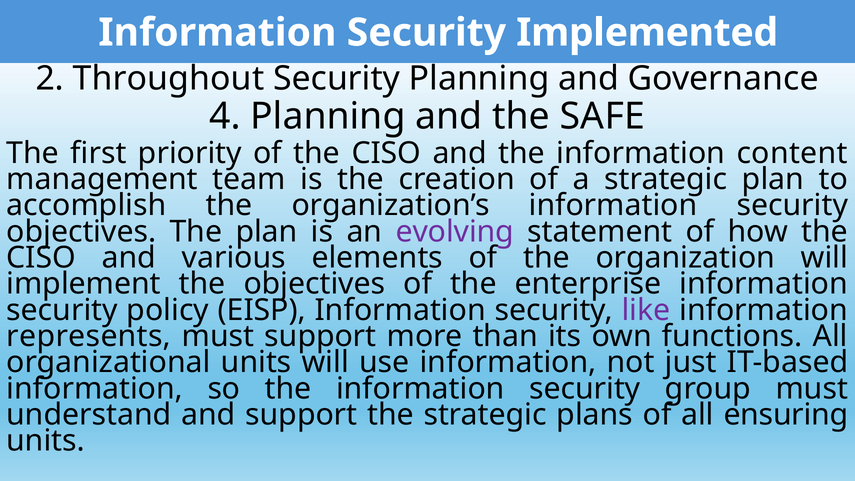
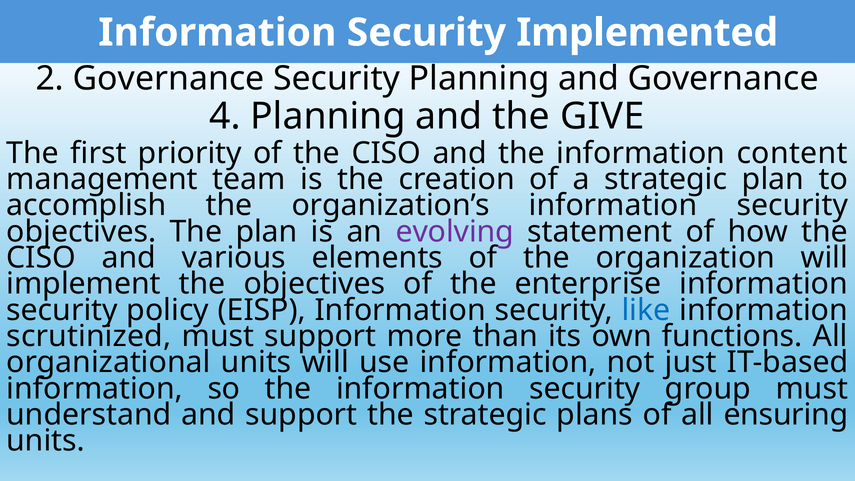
2 Throughout: Throughout -> Governance
SAFE: SAFE -> GIVE
like colour: purple -> blue
represents: represents -> scrutinized
